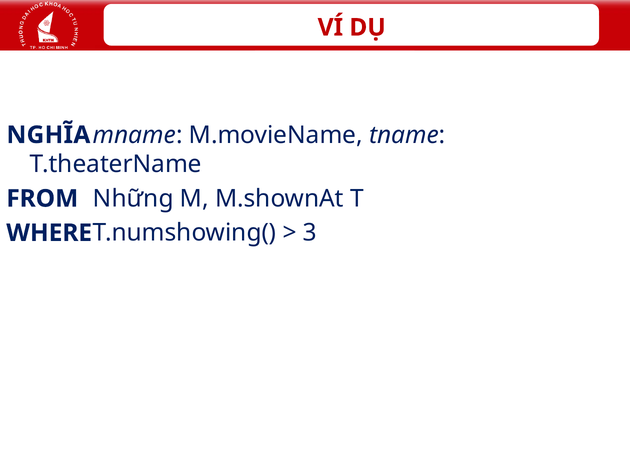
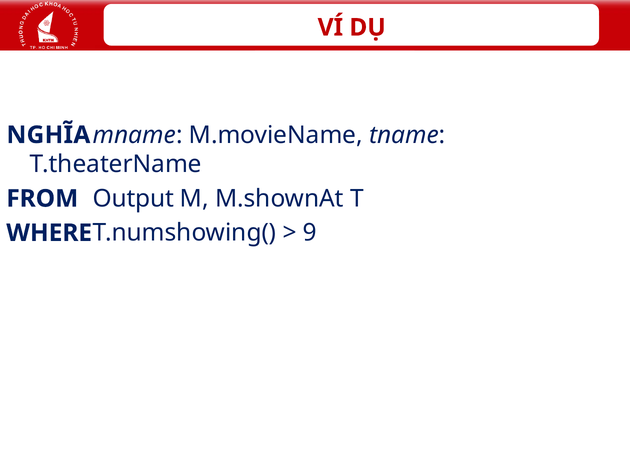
Những: Những -> Output
3: 3 -> 9
